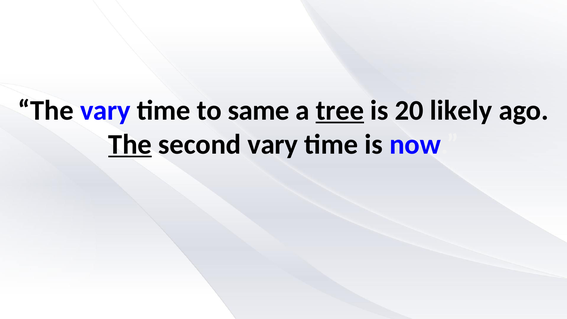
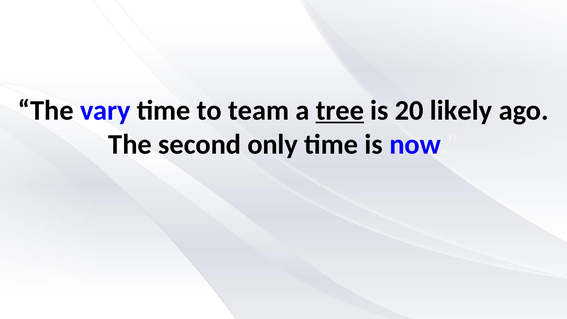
same: same -> team
The at (130, 144) underline: present -> none
second vary: vary -> only
